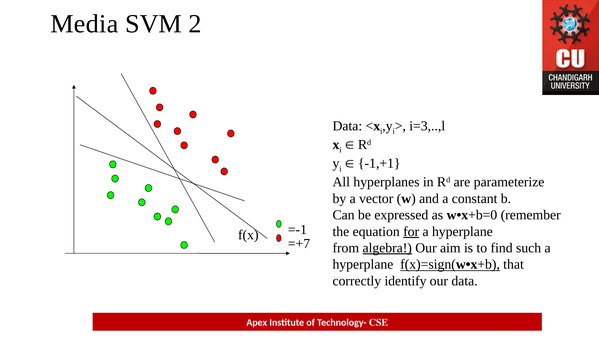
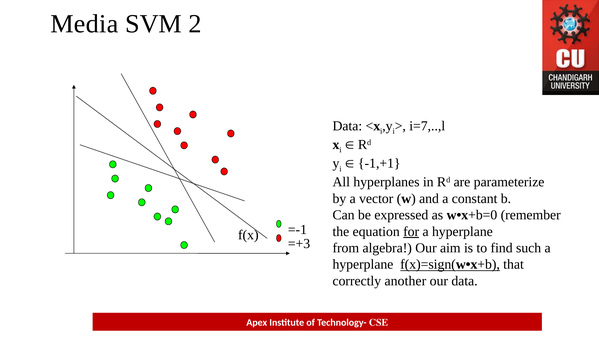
i=3,..,l: i=3,..,l -> i=7,..,l
=+7: =+7 -> =+3
algebra underline: present -> none
identify: identify -> another
